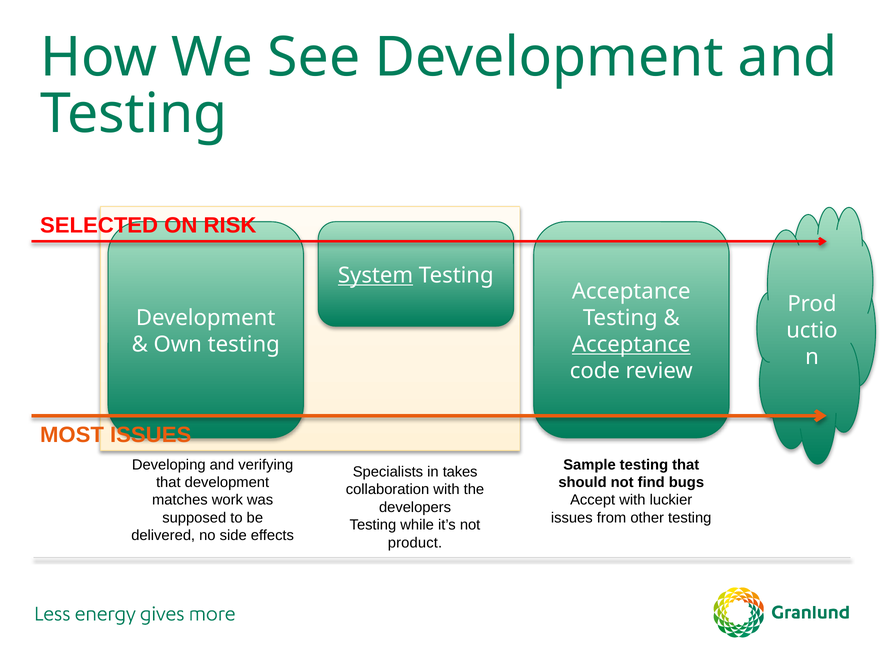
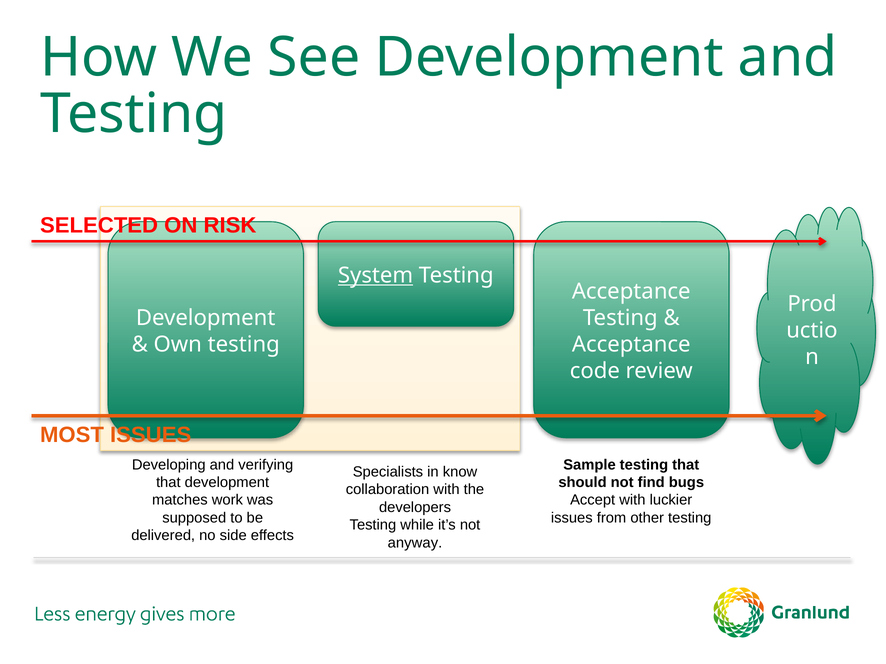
Acceptance at (631, 345) underline: present -> none
takes: takes -> know
product: product -> anyway
